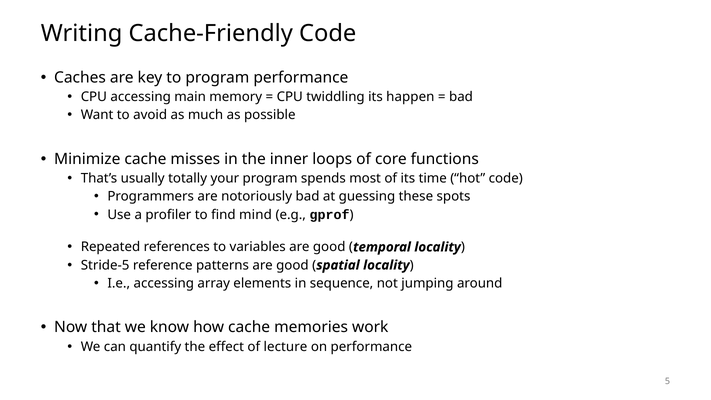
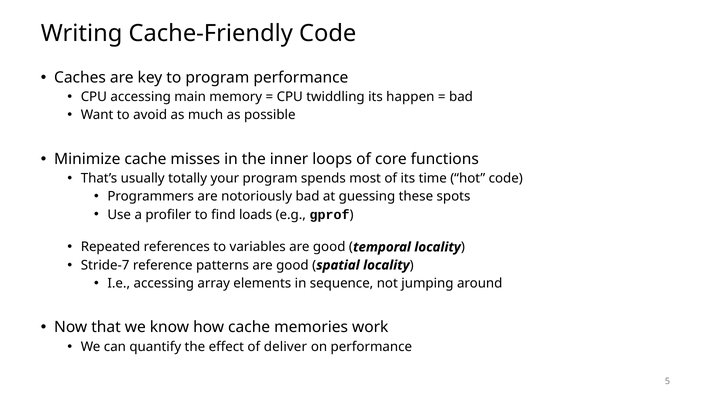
mind: mind -> loads
Stride-5: Stride-5 -> Stride-7
lecture: lecture -> deliver
